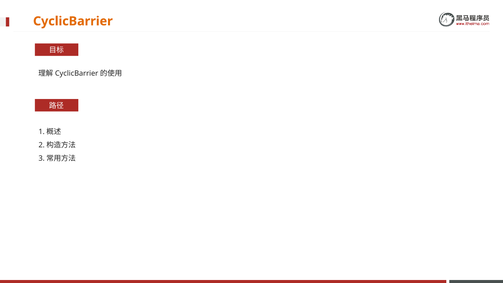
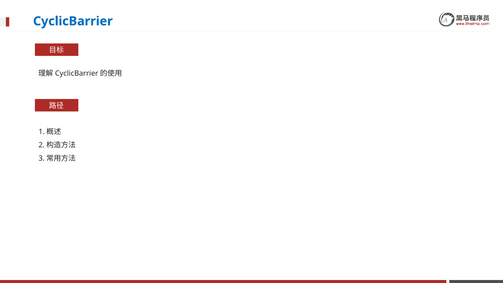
CyclicBarrier colour: orange -> blue
